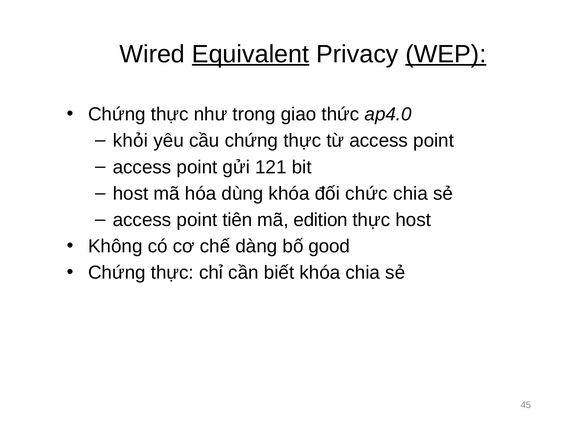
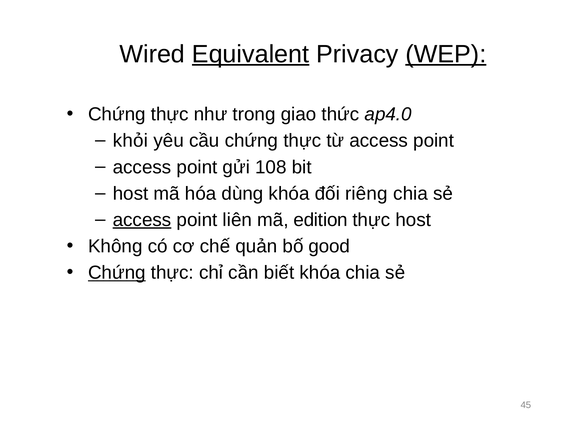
121: 121 -> 108
chức: chức -> riêng
access at (142, 220) underline: none -> present
tiên: tiên -> liên
dàng: dàng -> quản
Chứng at (117, 272) underline: none -> present
